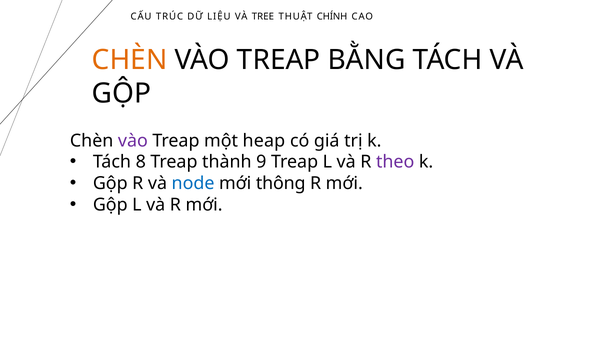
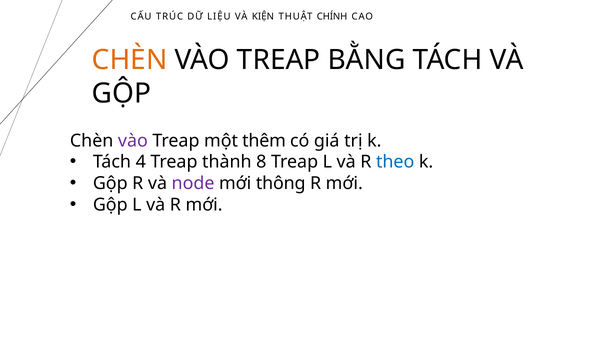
TREE: TREE -> KIỆN
heap: heap -> thêm
8: 8 -> 4
9: 9 -> 8
theo colour: purple -> blue
node colour: blue -> purple
